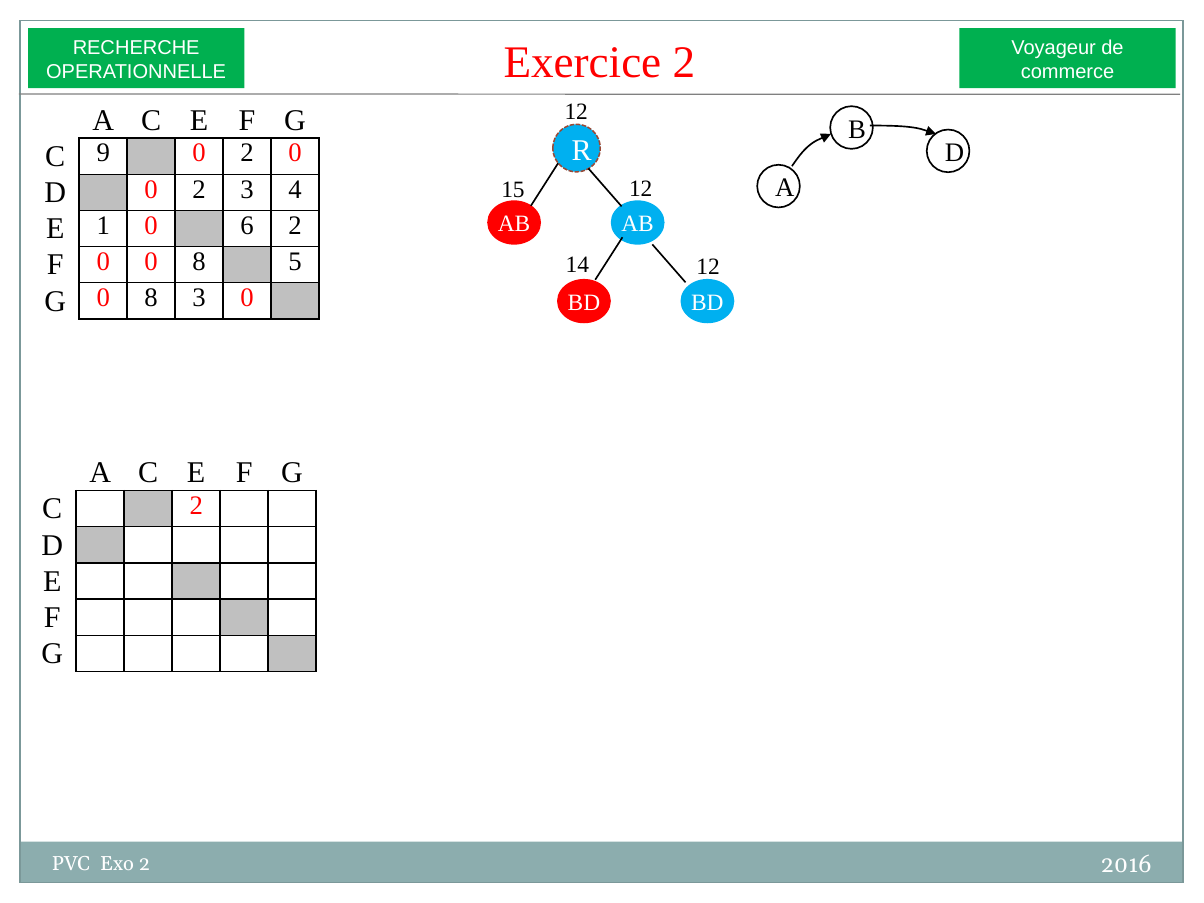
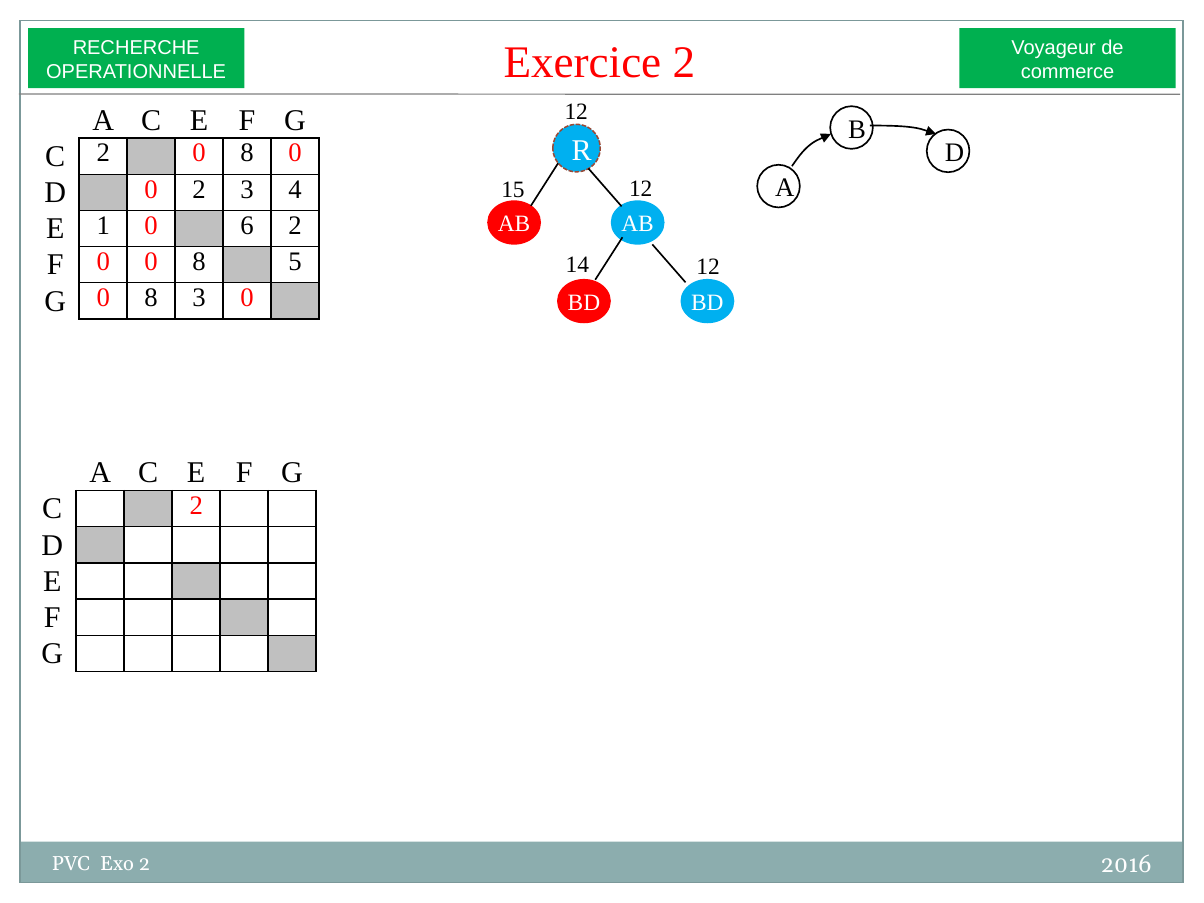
9 at (103, 153): 9 -> 2
2 at (247, 153): 2 -> 8
